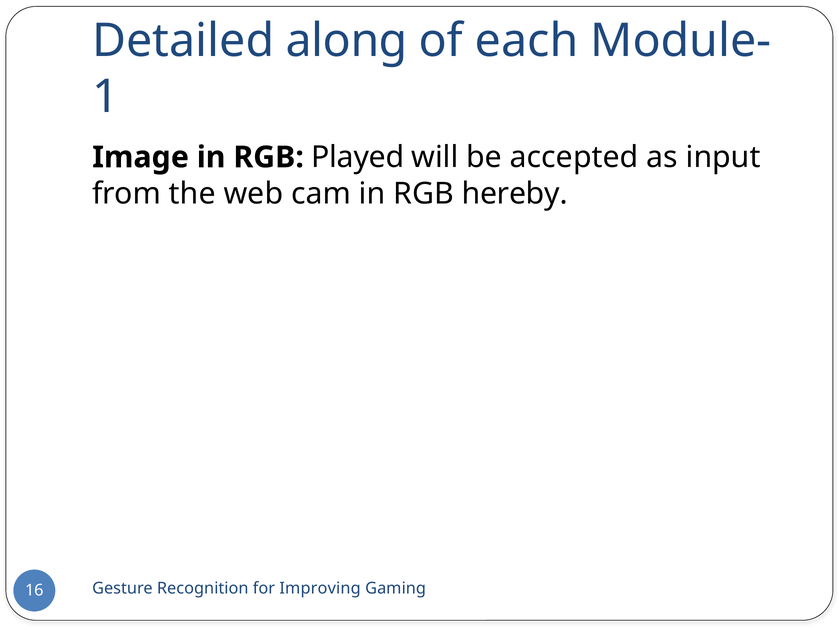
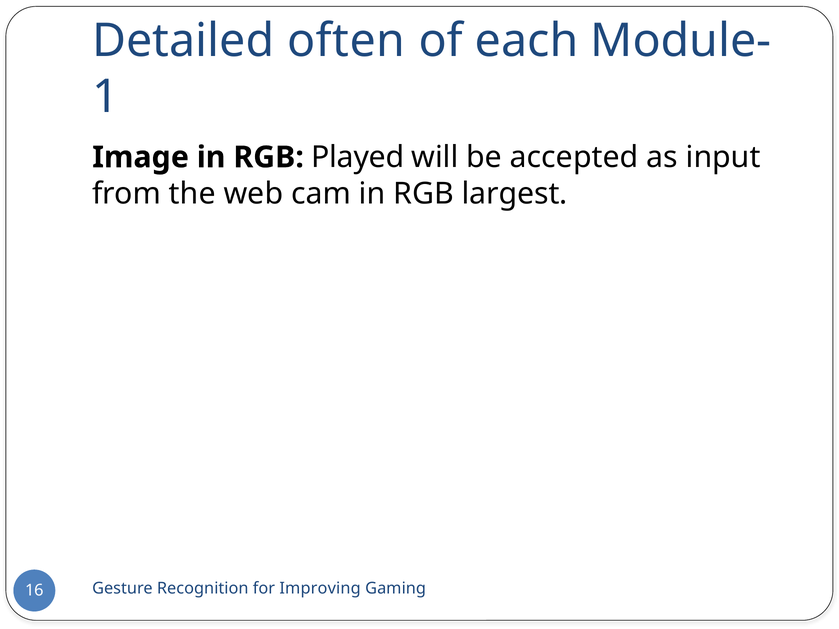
along: along -> often
hereby: hereby -> largest
